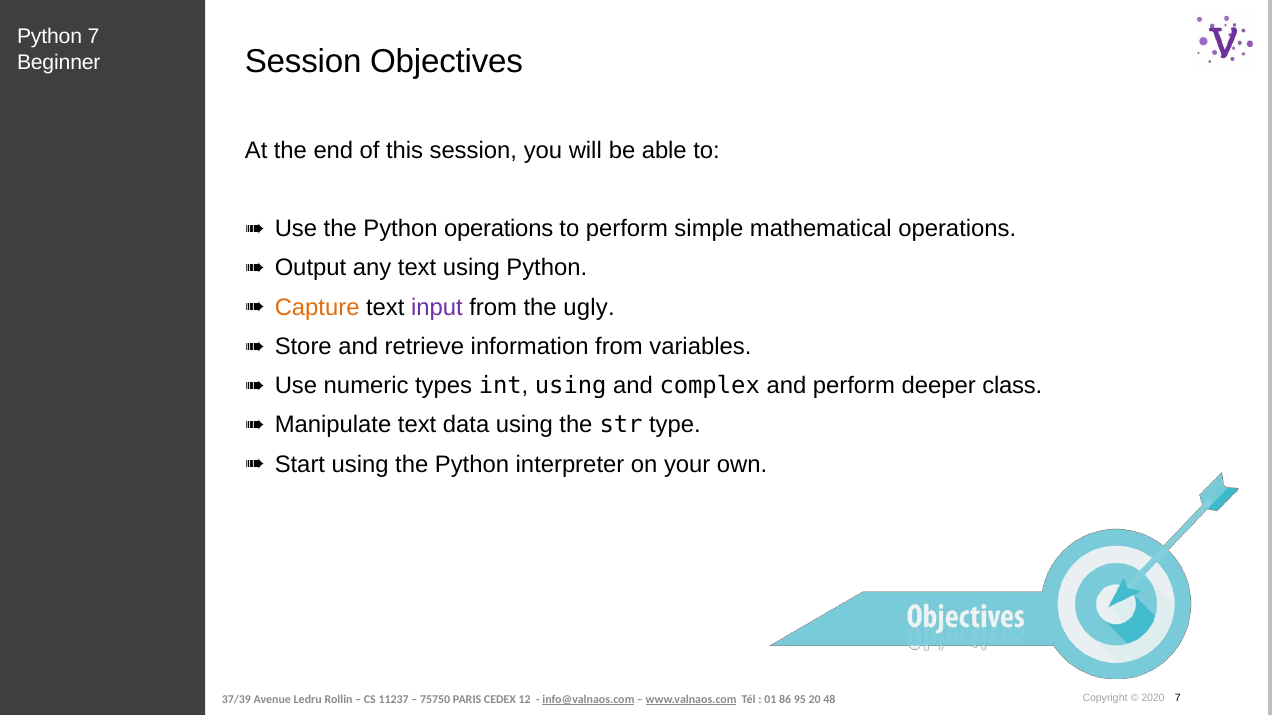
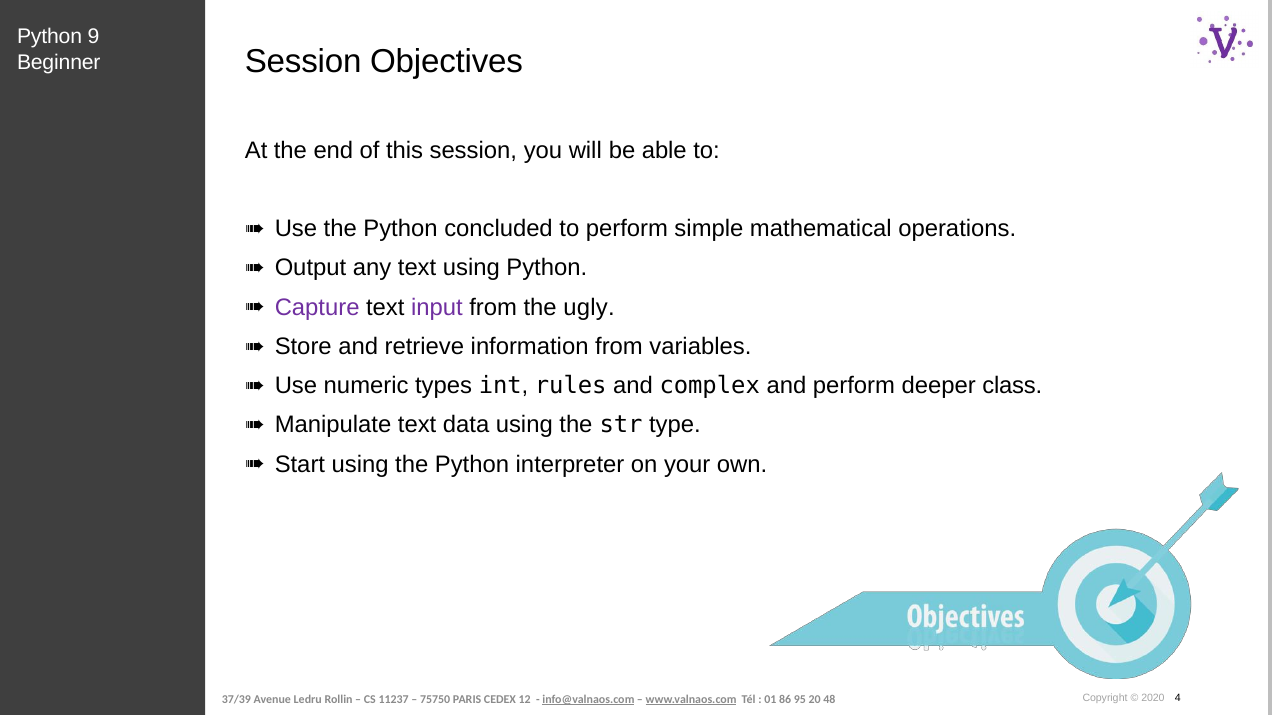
Python 7: 7 -> 9
Python operations: operations -> concluded
Capture colour: orange -> purple
int using: using -> rules
2020 7: 7 -> 4
